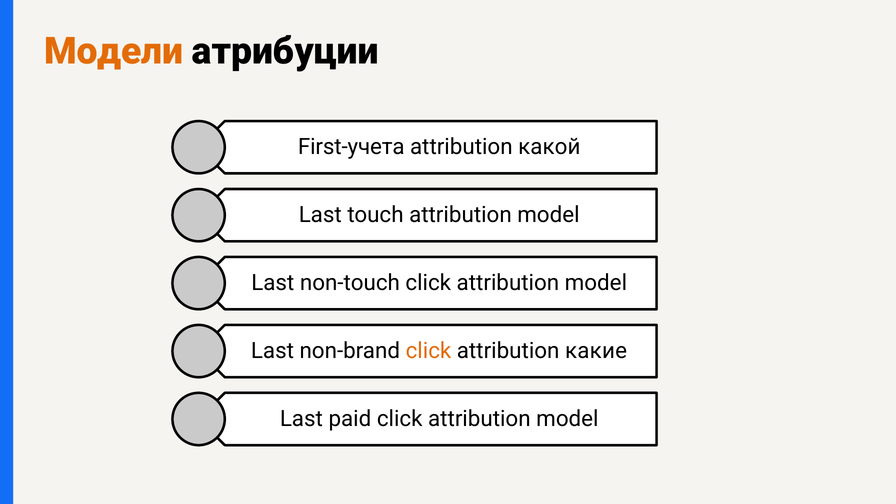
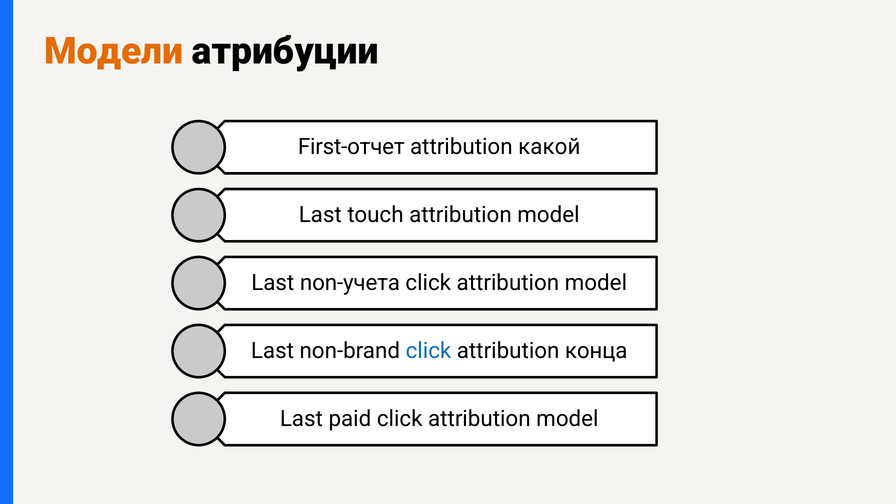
First-учета: First-учета -> First-отчет
non-touch: non-touch -> non-учета
click at (428, 351) colour: orange -> blue
какие: какие -> конца
